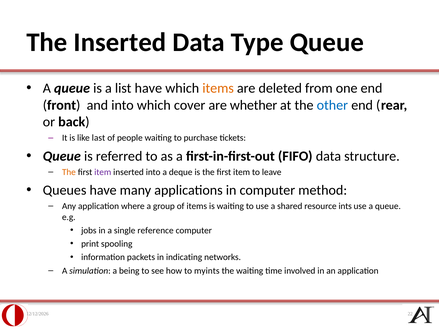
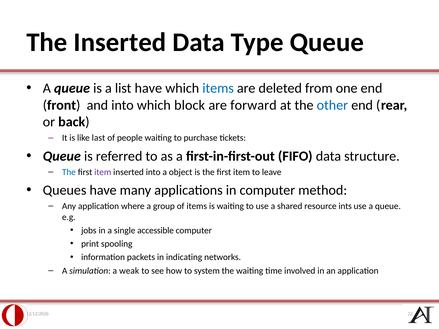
items at (218, 88) colour: orange -> blue
cover: cover -> block
whether: whether -> forward
The at (69, 172) colour: orange -> blue
deque: deque -> object
reference: reference -> accessible
being: being -> weak
myints: myints -> system
